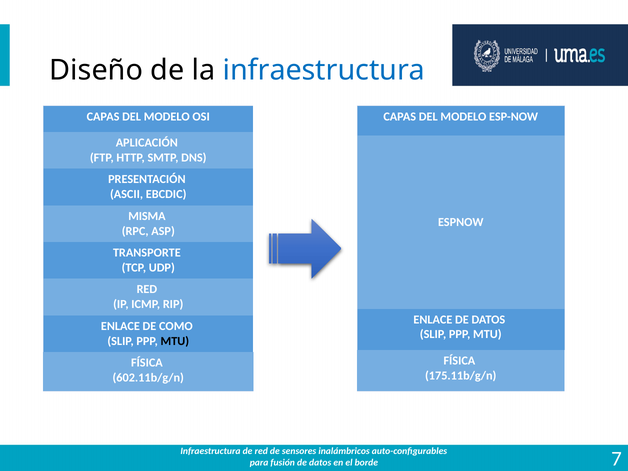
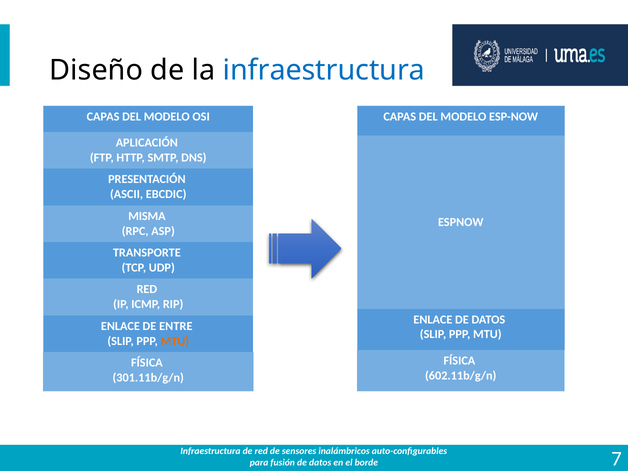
COMO: COMO -> ENTRE
MTU at (175, 341) colour: black -> orange
175.11b/g/n: 175.11b/g/n -> 602.11b/g/n
602.11b/g/n: 602.11b/g/n -> 301.11b/g/n
